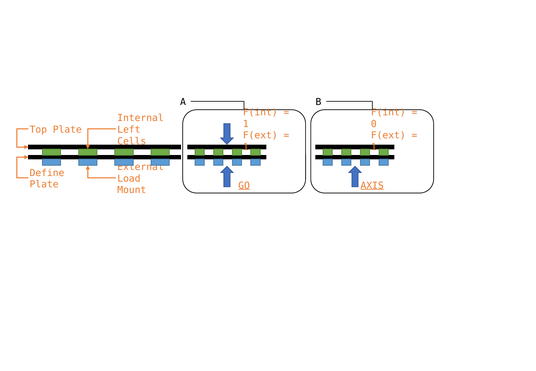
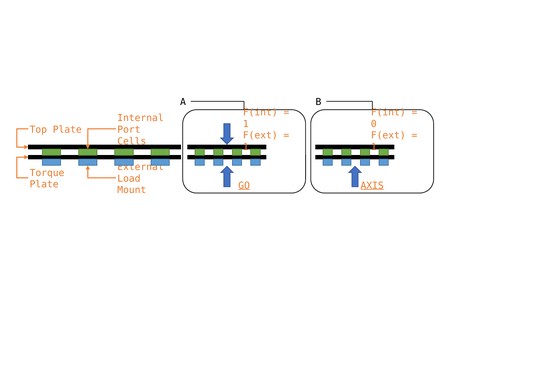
Left: Left -> Port
Define: Define -> Torque
